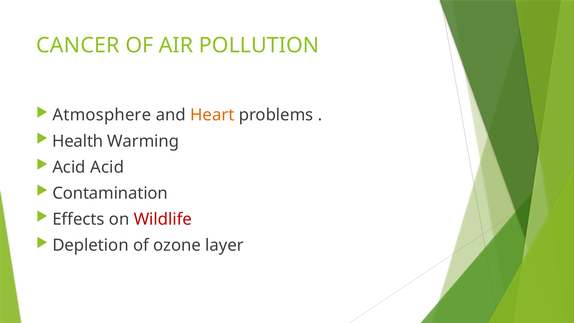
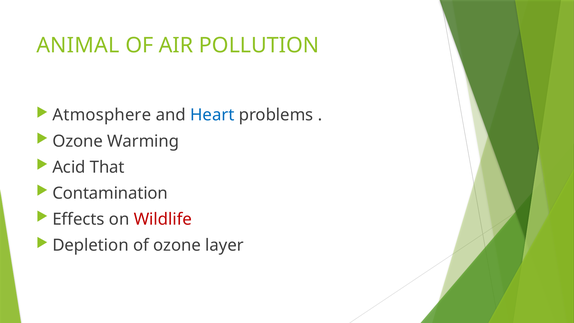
CANCER: CANCER -> ANIMAL
Heart colour: orange -> blue
Health at (78, 141): Health -> Ozone
Acid Acid: Acid -> That
